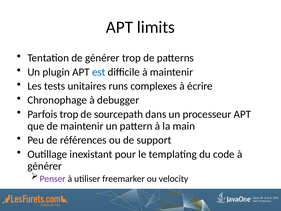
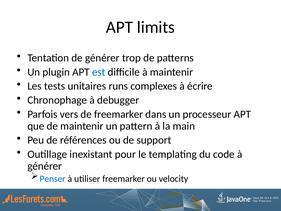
Parfois trop: trop -> vers
de sourcepath: sourcepath -> freemarker
Penser colour: purple -> blue
